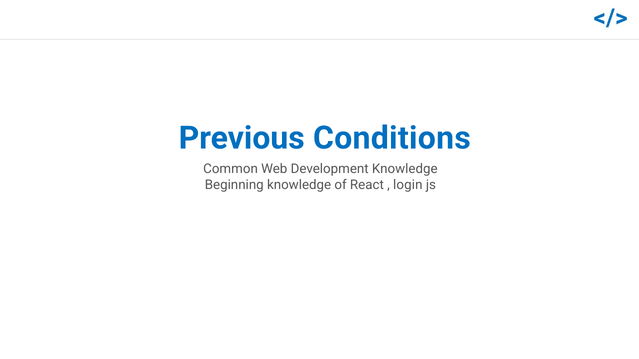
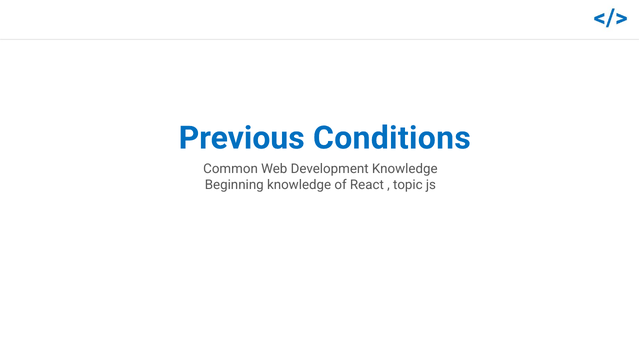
login: login -> topic
